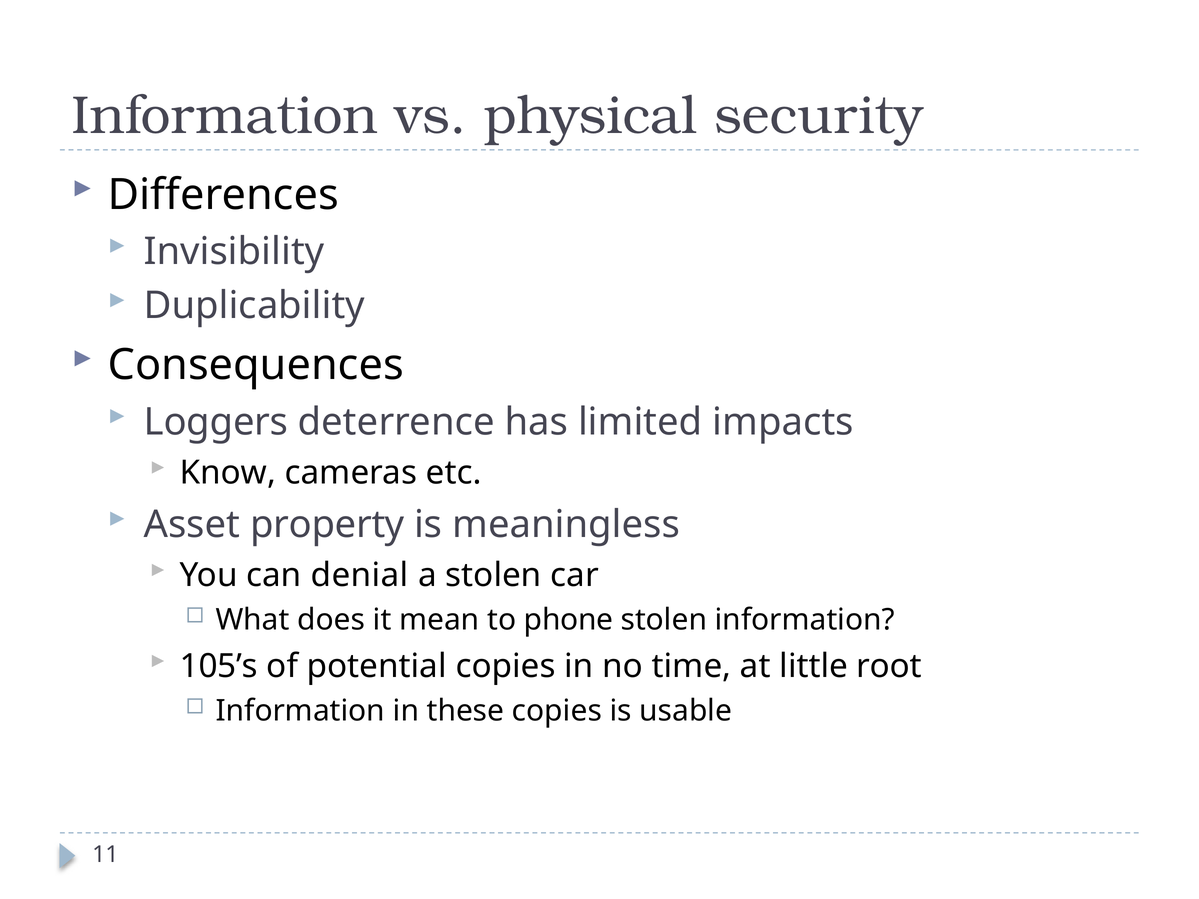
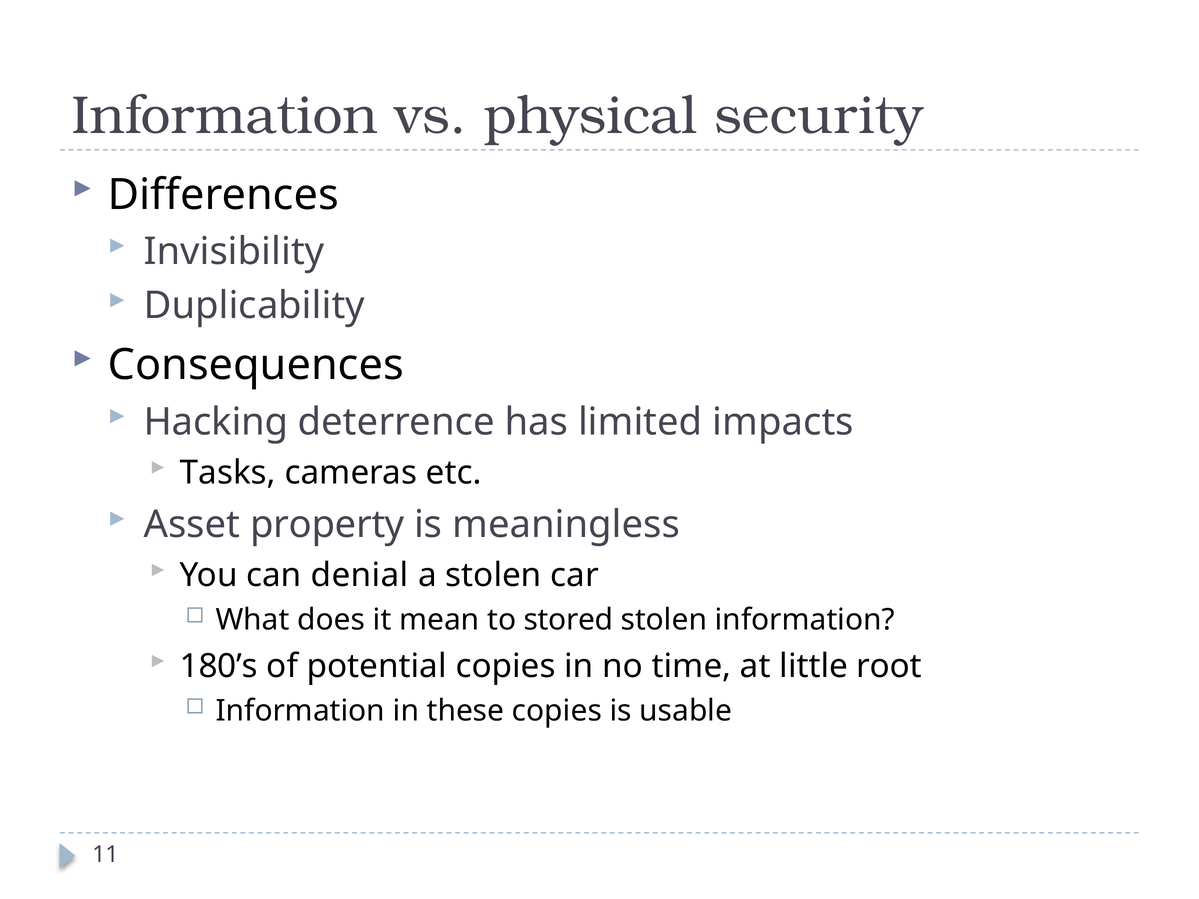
Loggers: Loggers -> Hacking
Know: Know -> Tasks
phone: phone -> stored
105’s: 105’s -> 180’s
